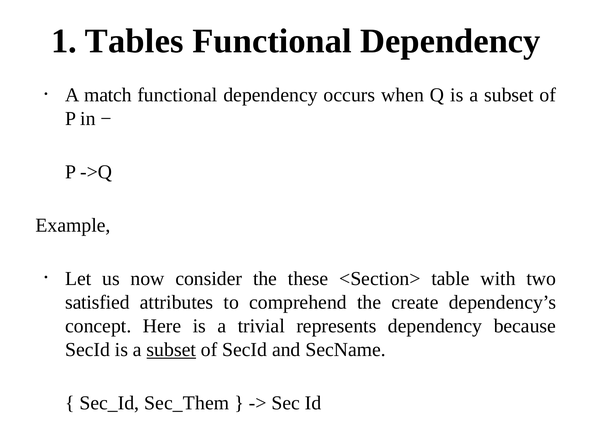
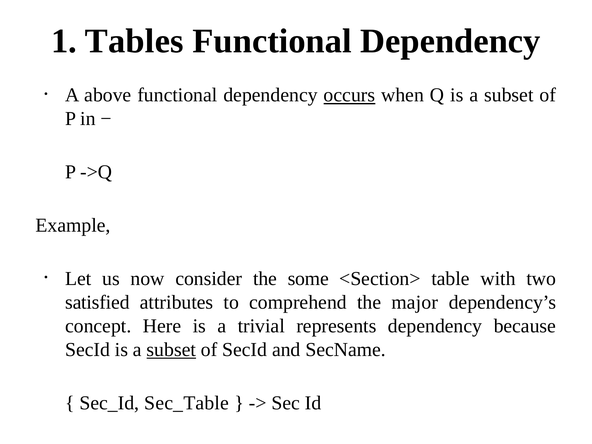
match: match -> above
occurs underline: none -> present
these: these -> some
create: create -> major
Sec_Them: Sec_Them -> Sec_Table
